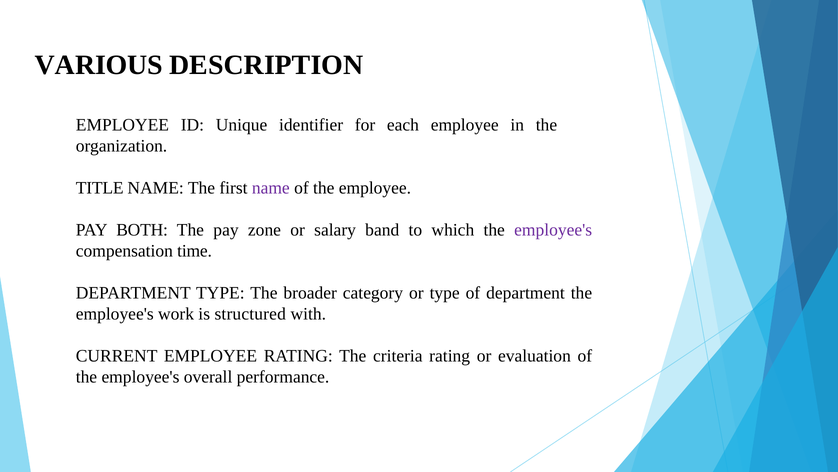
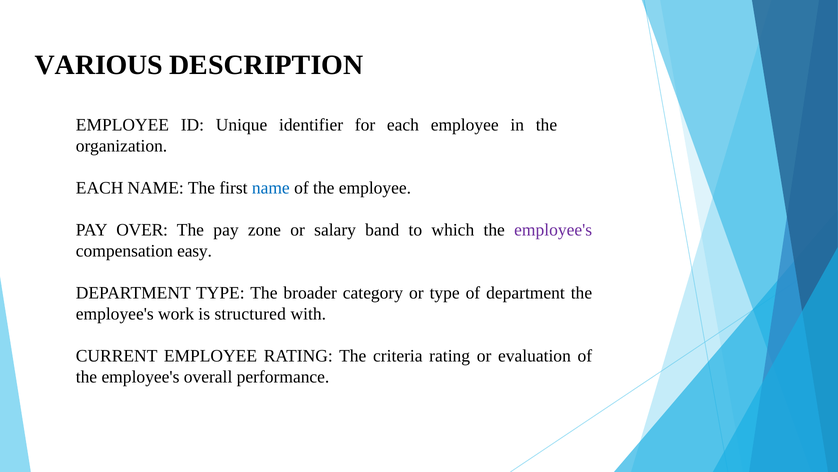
TITLE at (100, 188): TITLE -> EACH
name at (271, 188) colour: purple -> blue
BOTH: BOTH -> OVER
time: time -> easy
